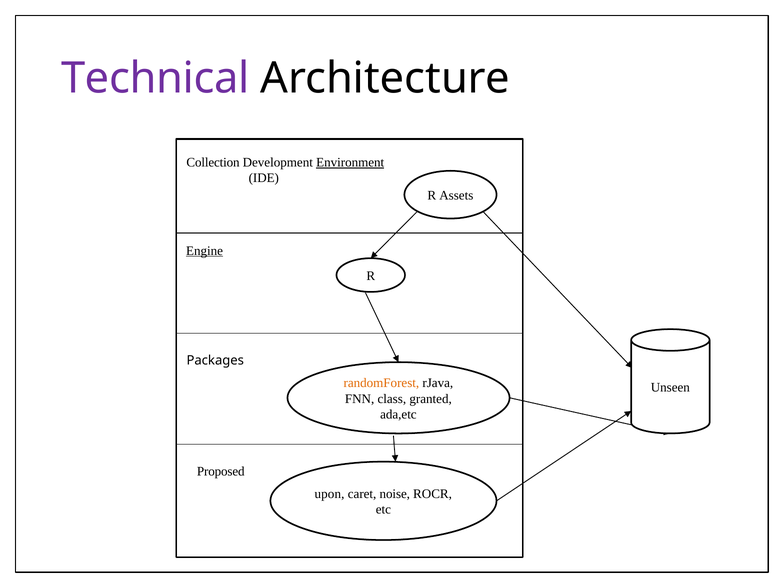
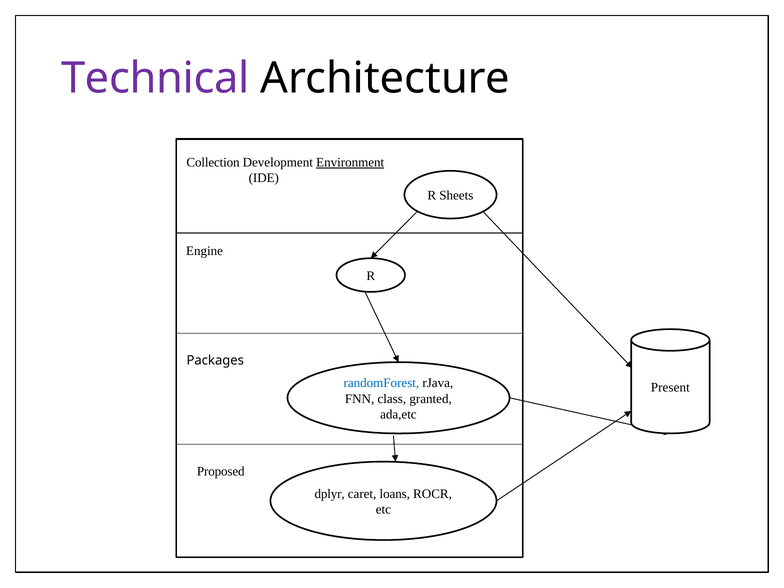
Assets: Assets -> Sheets
Engine underline: present -> none
randomForest colour: orange -> blue
Unseen: Unseen -> Present
upon: upon -> dplyr
noise: noise -> loans
